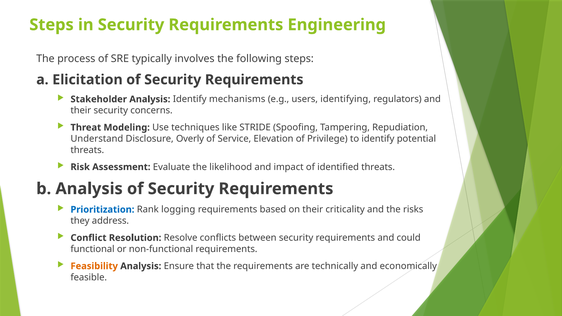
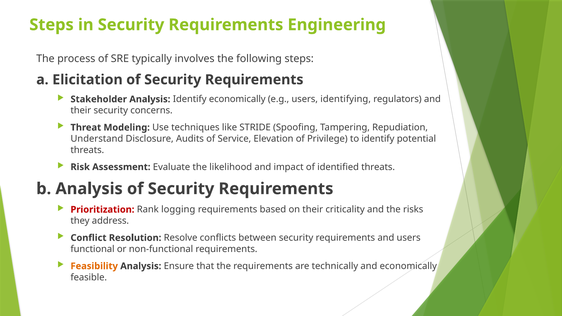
Identify mechanisms: mechanisms -> economically
Overly: Overly -> Audits
Prioritization colour: blue -> red
and could: could -> users
